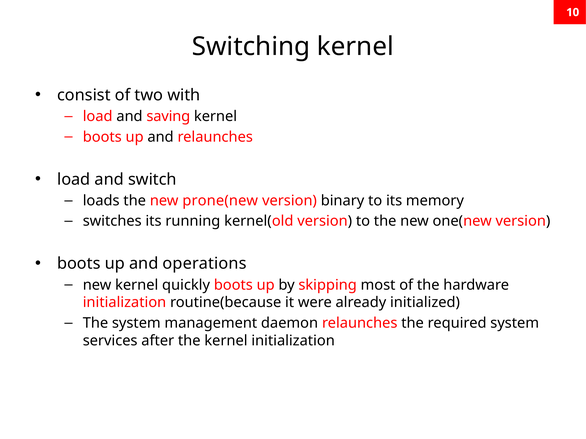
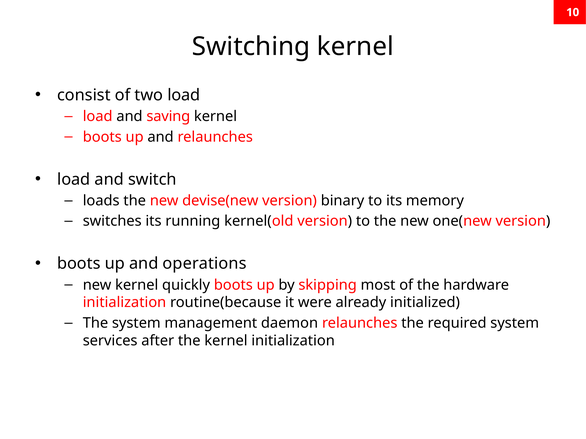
two with: with -> load
prone(new: prone(new -> devise(new
